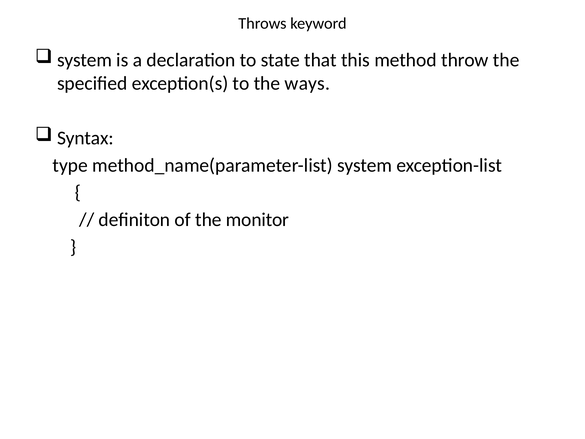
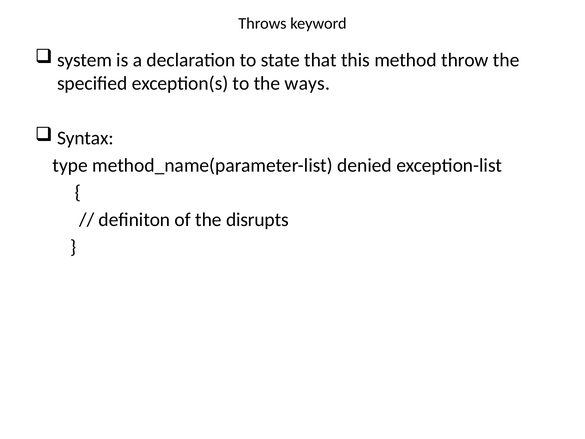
method_name(parameter-list system: system -> denied
monitor: monitor -> disrupts
